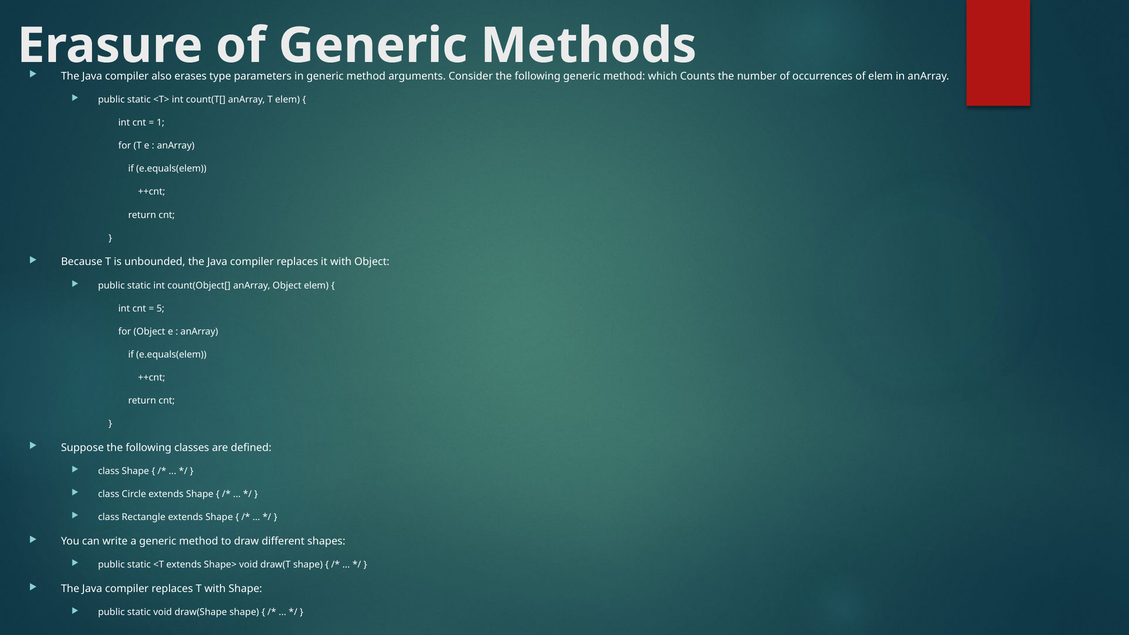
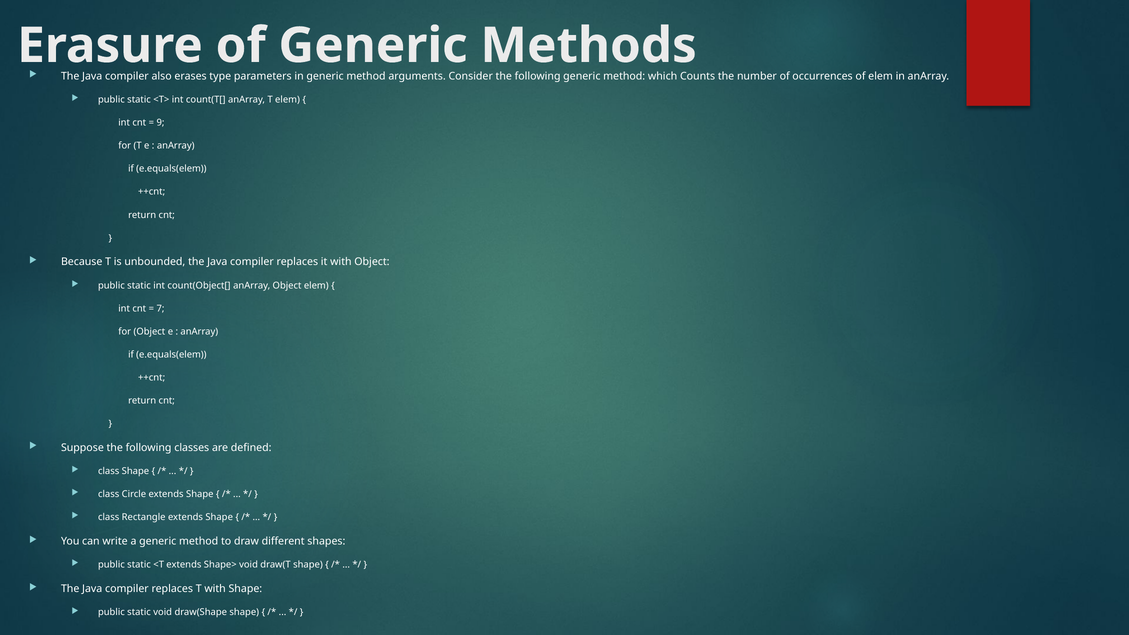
1: 1 -> 9
5: 5 -> 7
